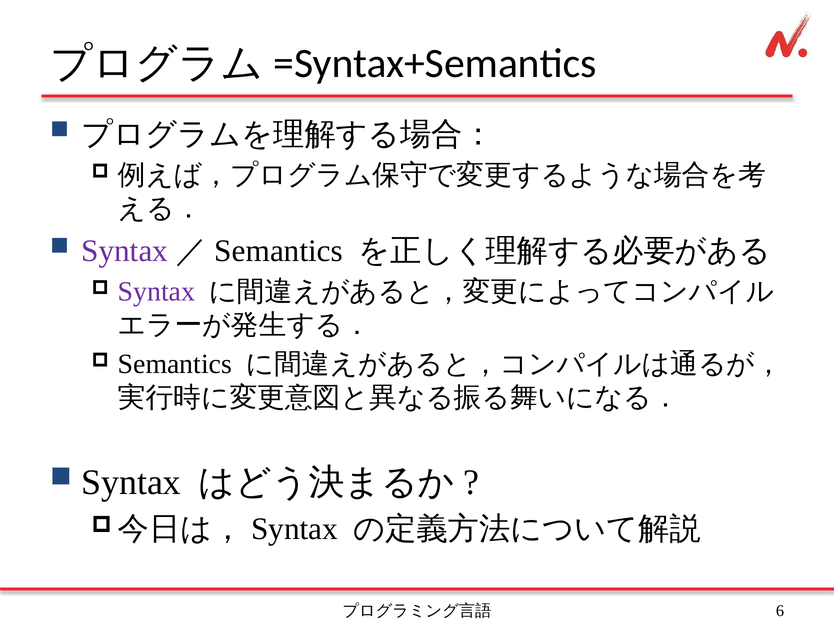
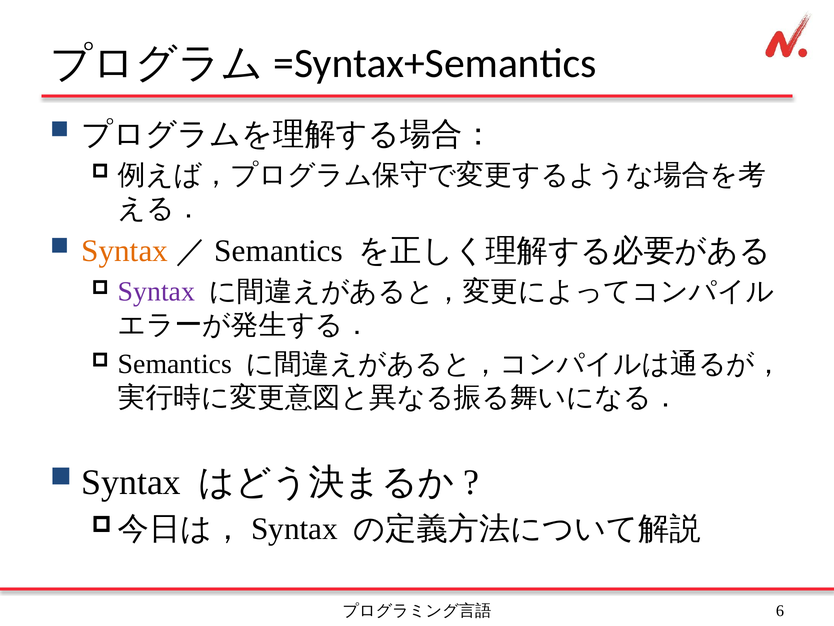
Syntax at (125, 251) colour: purple -> orange
